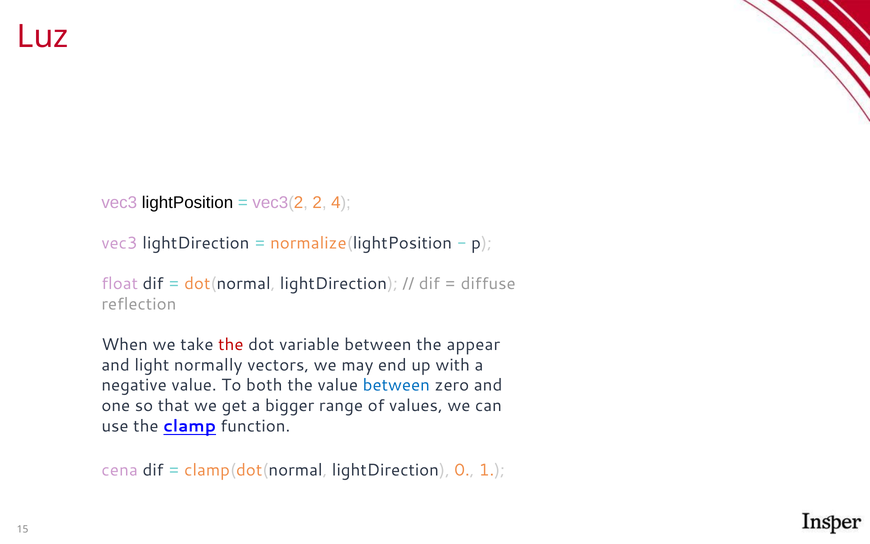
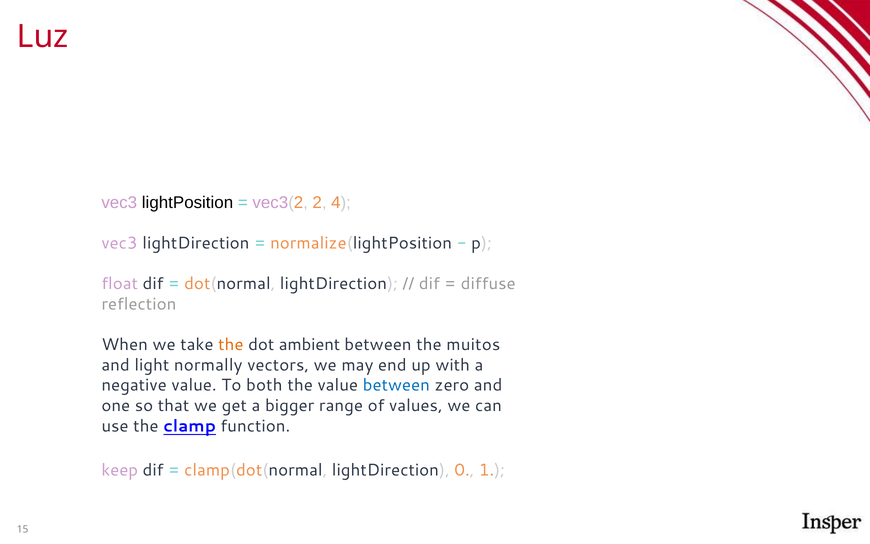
the at (231, 345) colour: red -> orange
variable: variable -> ambient
appear: appear -> muitos
cena: cena -> keep
